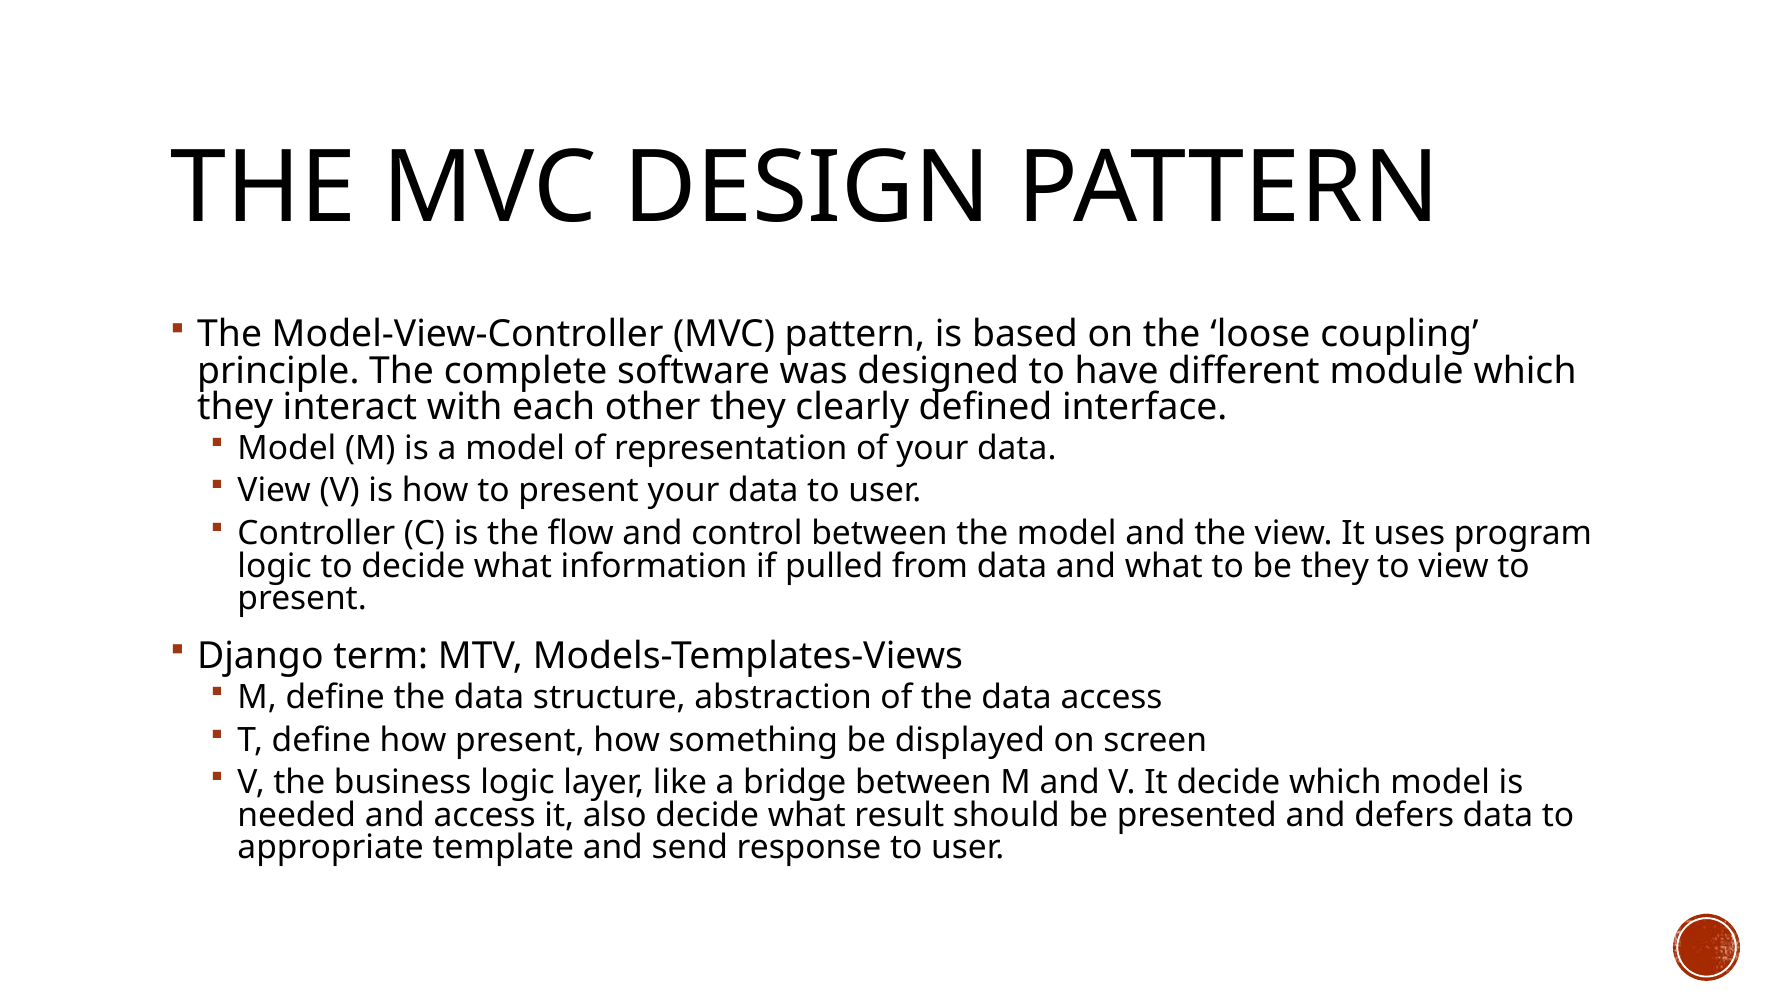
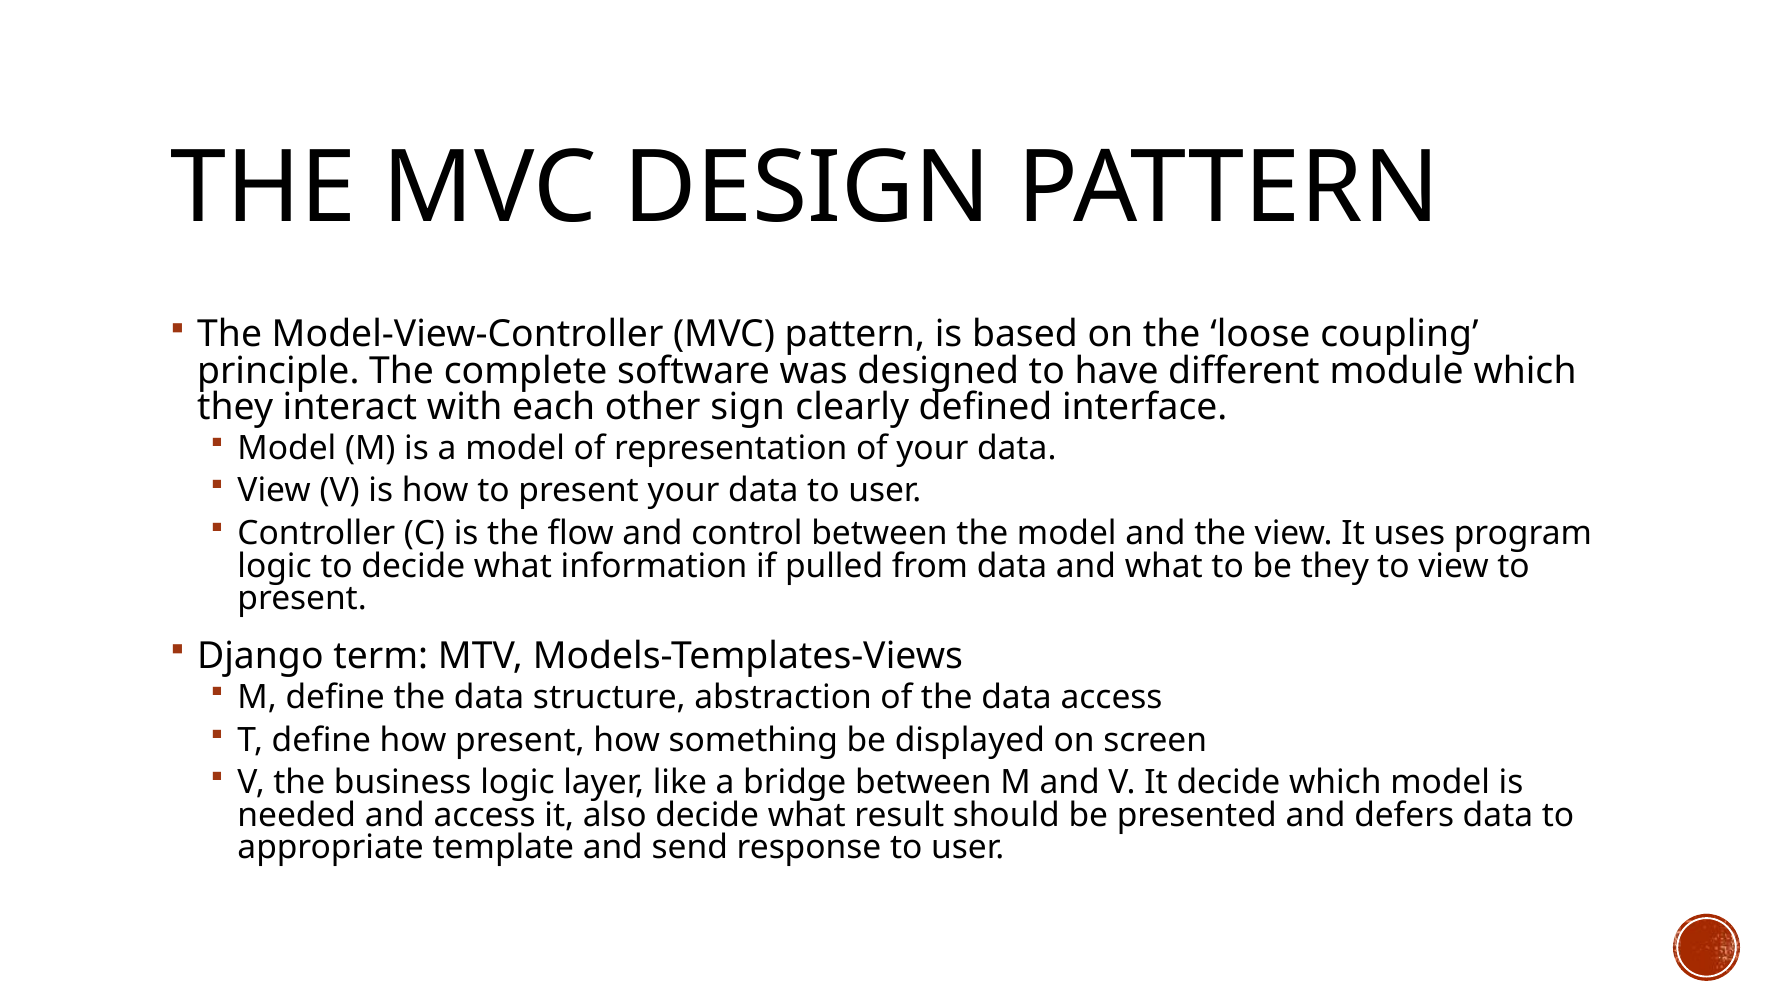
other they: they -> sign
